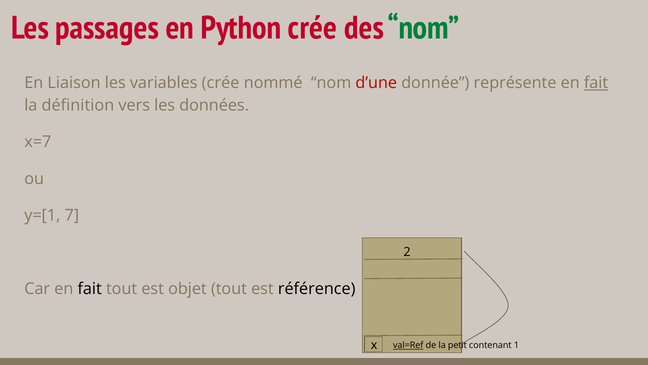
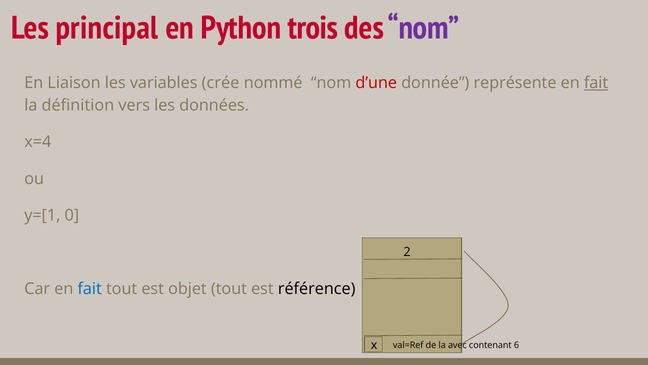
passages: passages -> principal
Python crée: crée -> trois
nom at (424, 28) colour: green -> purple
x=7: x=7 -> x=4
7: 7 -> 0
fait at (90, 289) colour: black -> blue
val=Ref underline: present -> none
petit: petit -> avec
1: 1 -> 6
